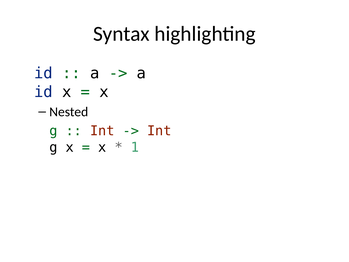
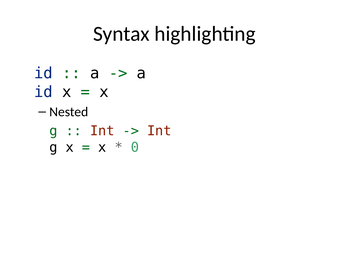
1: 1 -> 0
